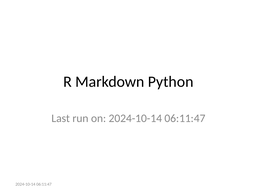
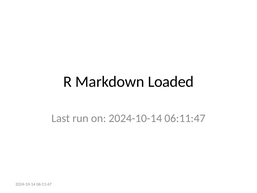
Python: Python -> Loaded
